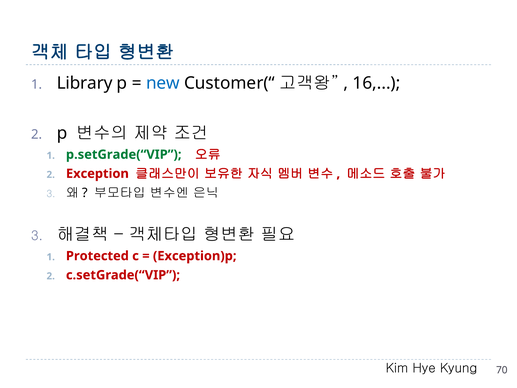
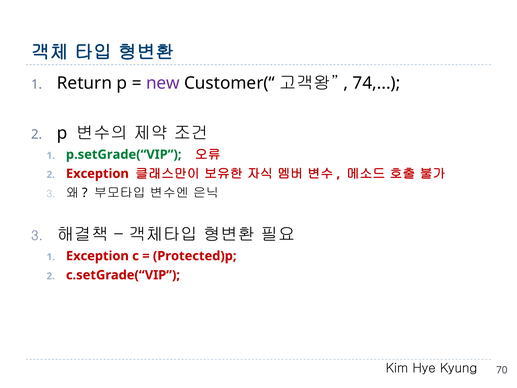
Library: Library -> Return
new colour: blue -> purple
16: 16 -> 74
Protected at (97, 256): Protected -> Exception
Exception)p: Exception)p -> Protected)p
